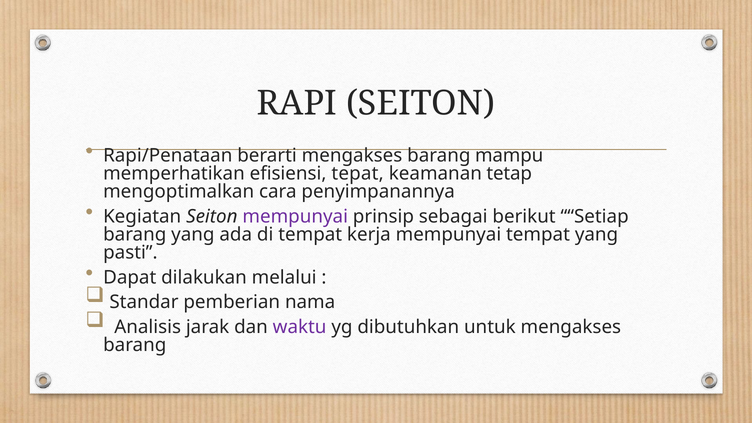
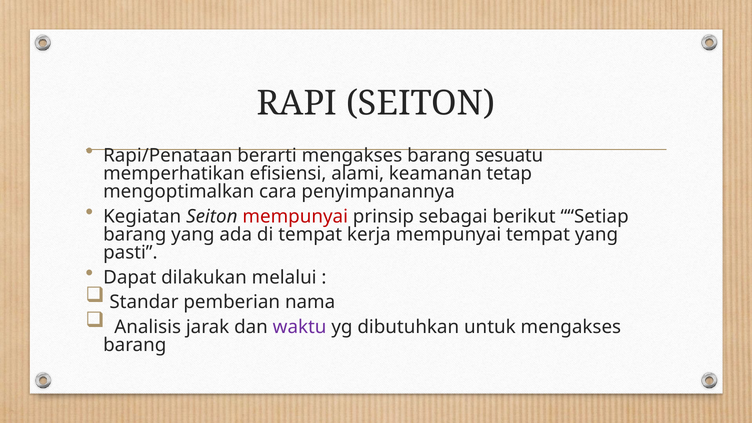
mampu: mampu -> sesuatu
tepat: tepat -> alami
mempunyai at (295, 217) colour: purple -> red
